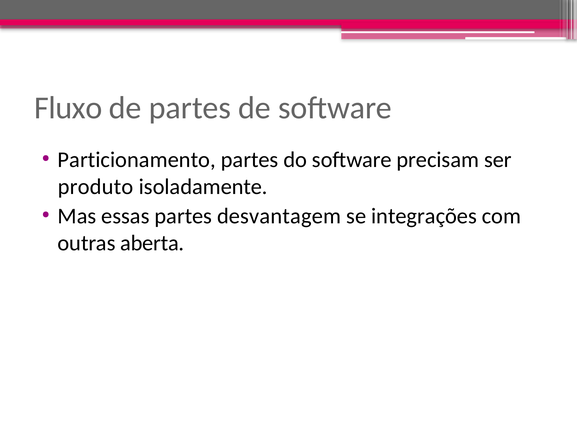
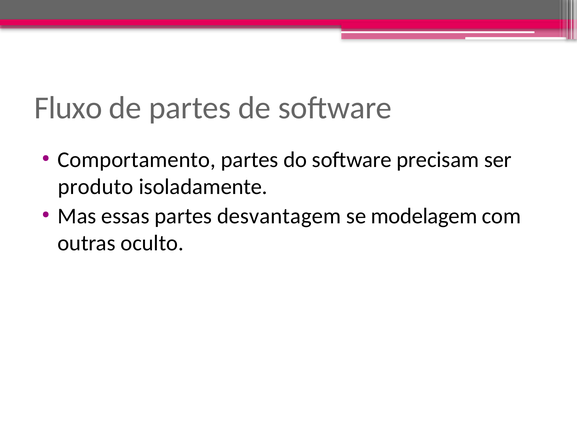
Particionamento: Particionamento -> Comportamento
integrações: integrações -> modelagem
aberta: aberta -> oculto
